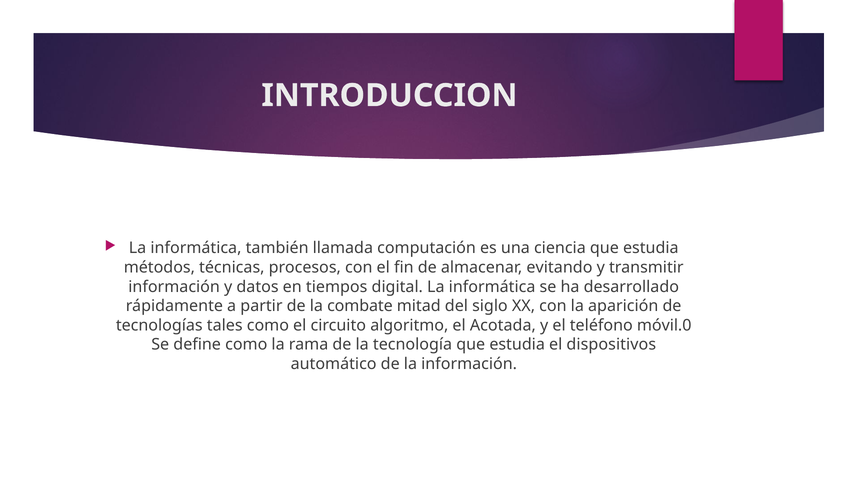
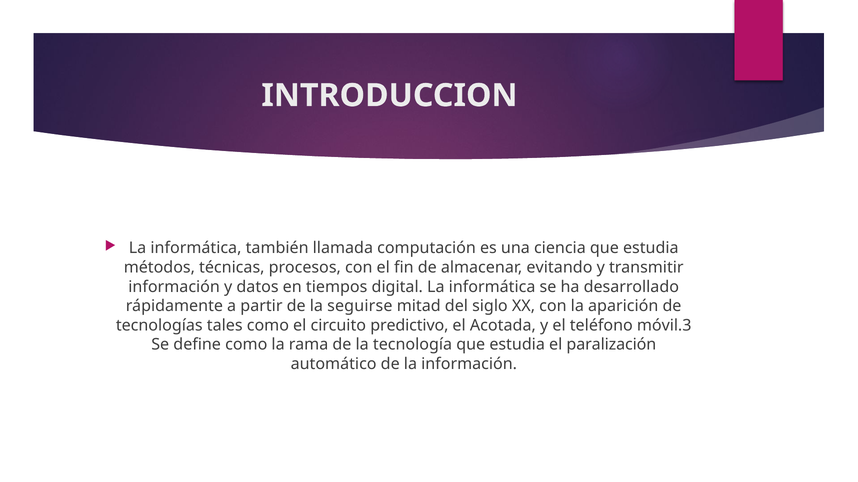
combate: combate -> seguirse
algoritmo: algoritmo -> predictivo
móvil.0: móvil.0 -> móvil.3
dispositivos: dispositivos -> paralización
